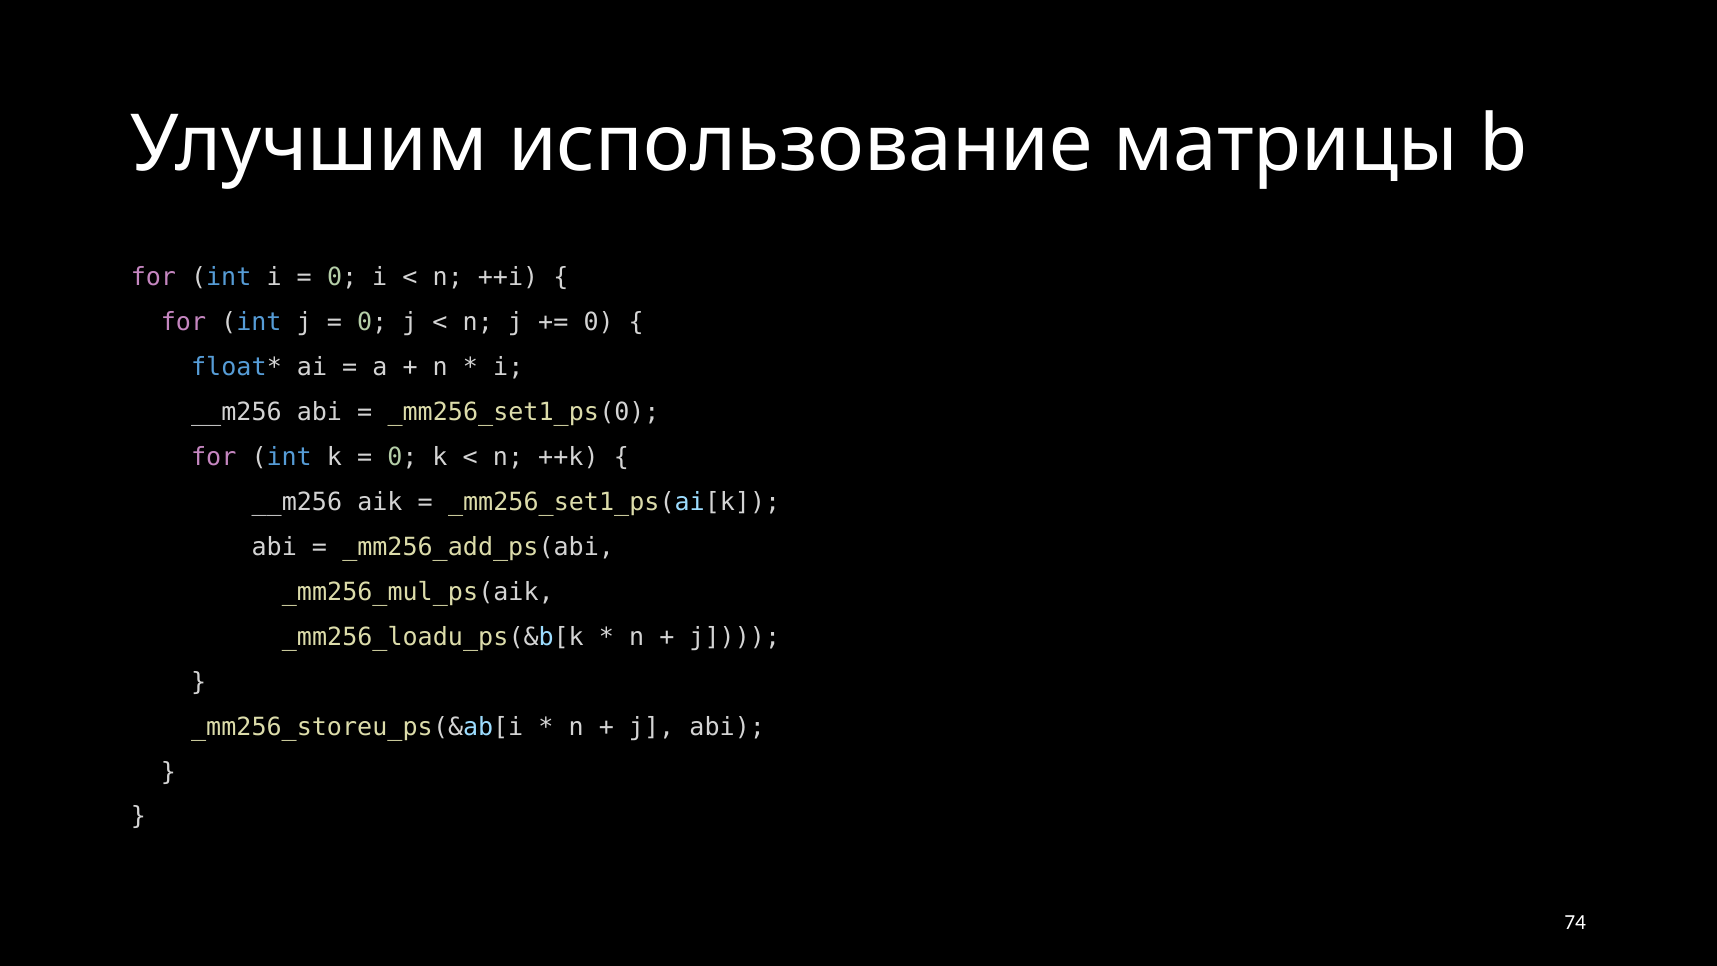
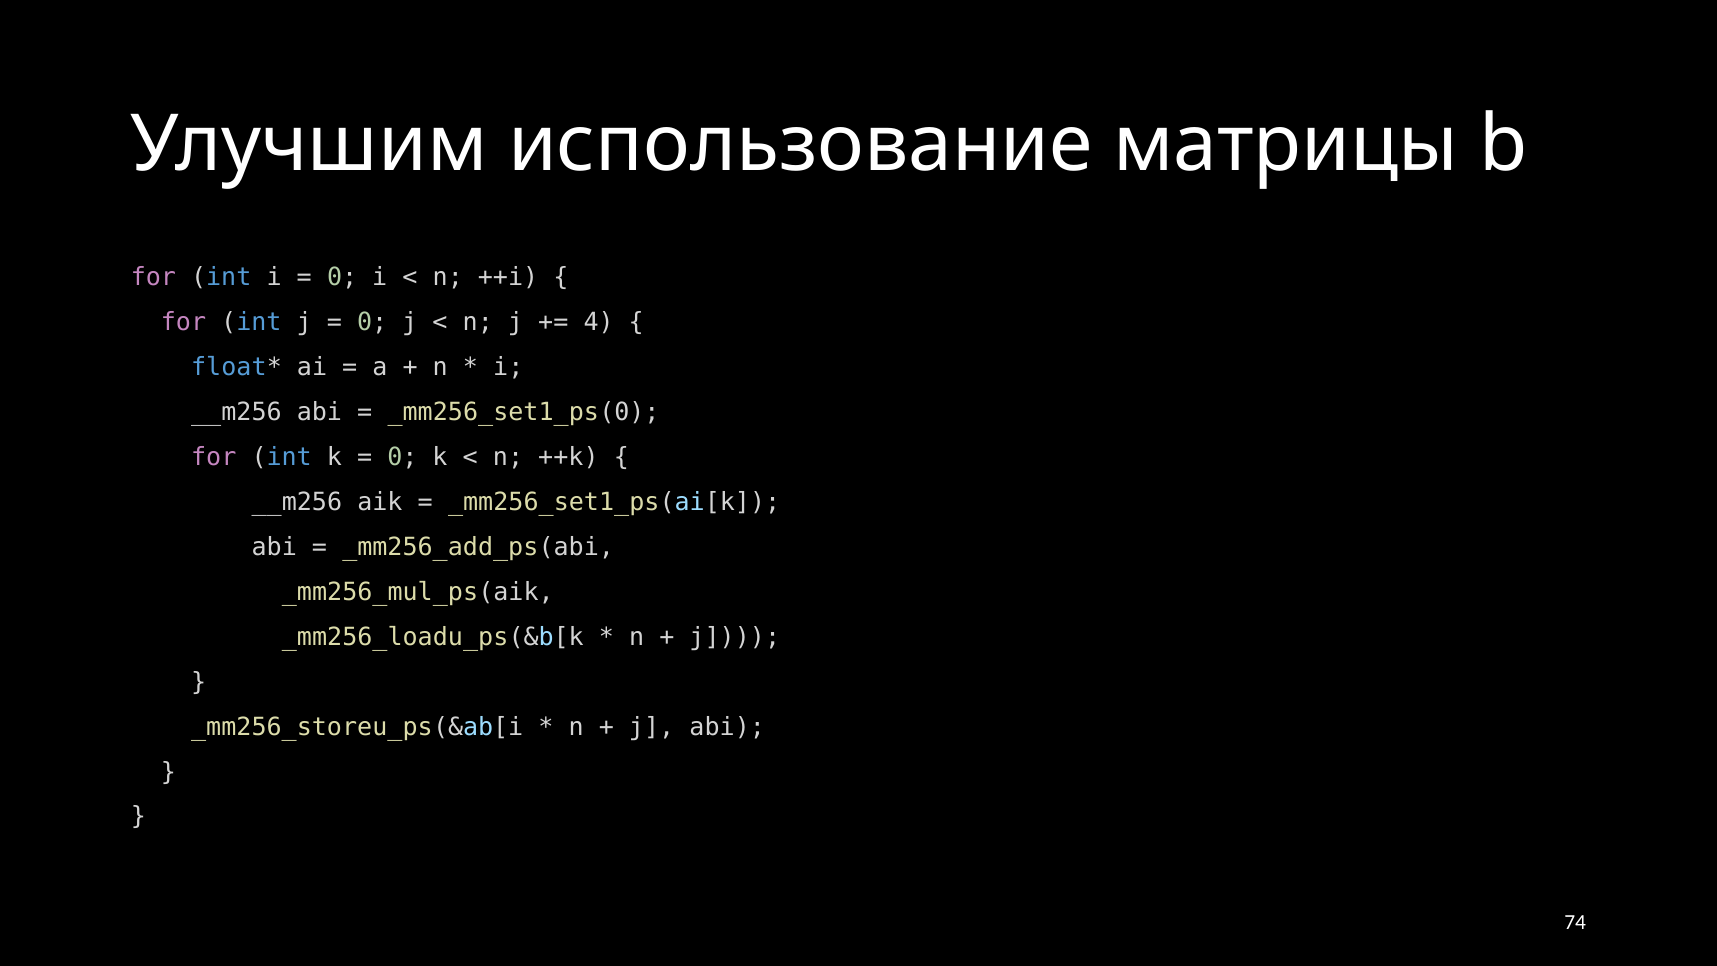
0 at (599, 322): 0 -> 4
